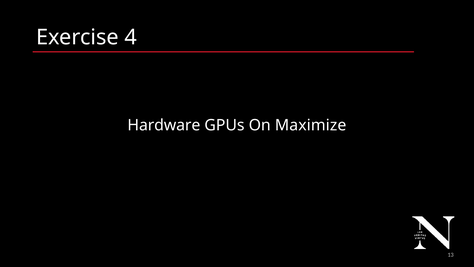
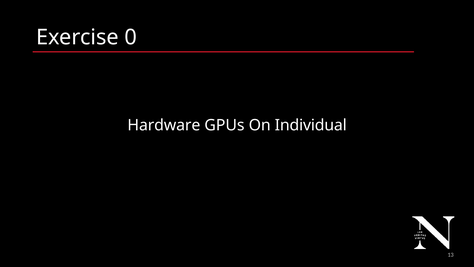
4: 4 -> 0
Maximize: Maximize -> Individual
